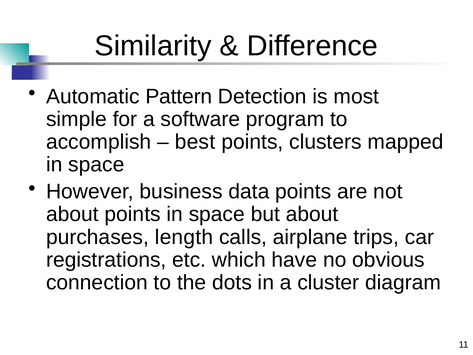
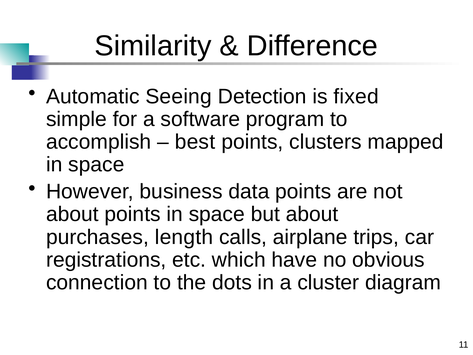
Pattern: Pattern -> Seeing
most: most -> fixed
